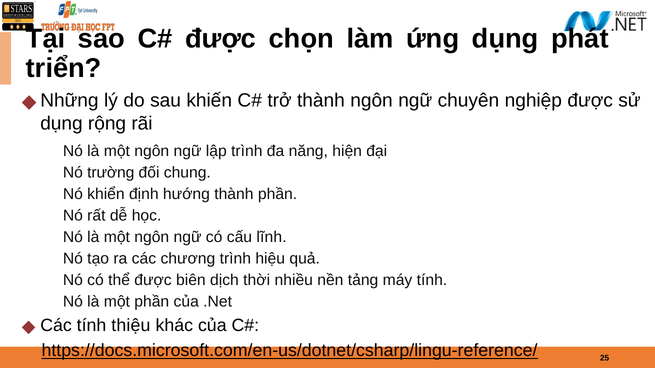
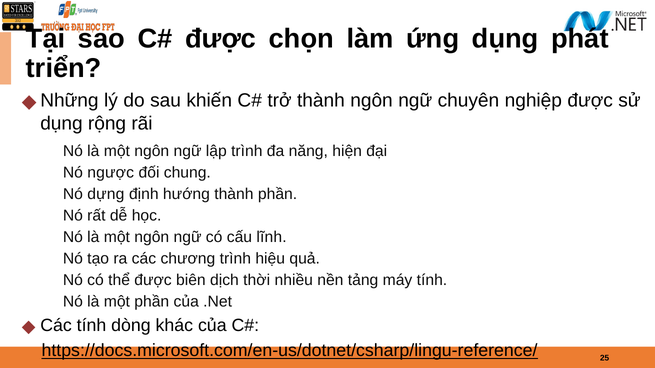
trường: trường -> ngược
khiển: khiển -> dựng
thiệu: thiệu -> dòng
